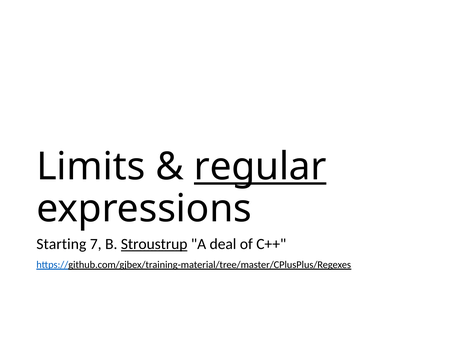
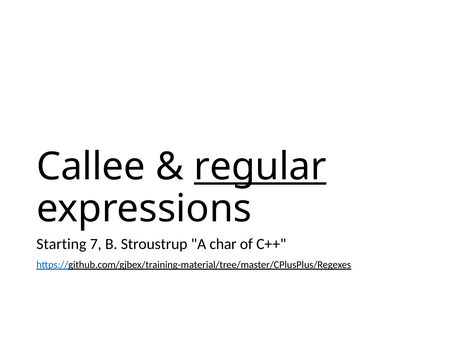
Limits: Limits -> Callee
Stroustrup underline: present -> none
deal: deal -> char
